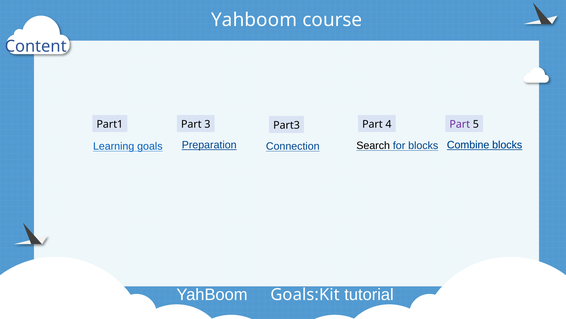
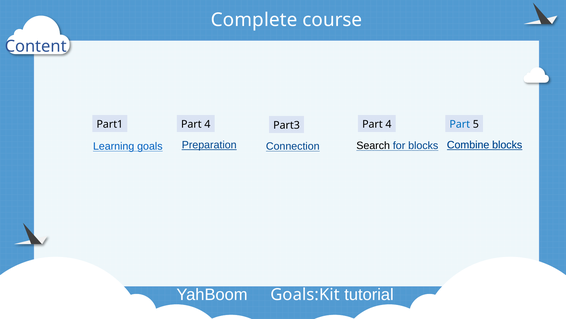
Yahboom at (254, 20): Yahboom -> Complete
3 at (207, 124): 3 -> 4
Part at (460, 124) colour: purple -> blue
